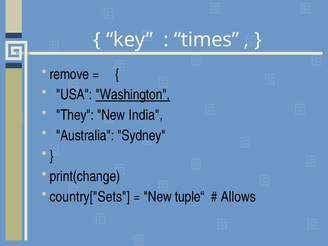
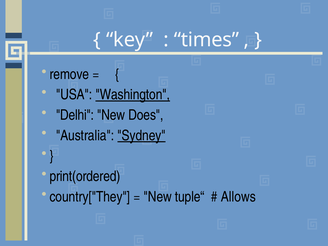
They: They -> Delhi
India: India -> Does
Sydney underline: none -> present
print(change: print(change -> print(ordered
country["Sets: country["Sets -> country["They
